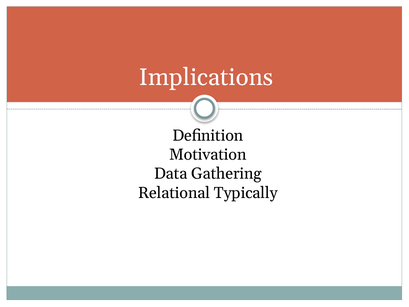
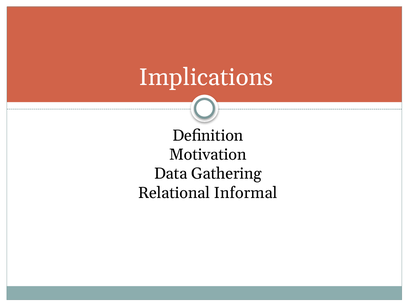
Typically: Typically -> Informal
